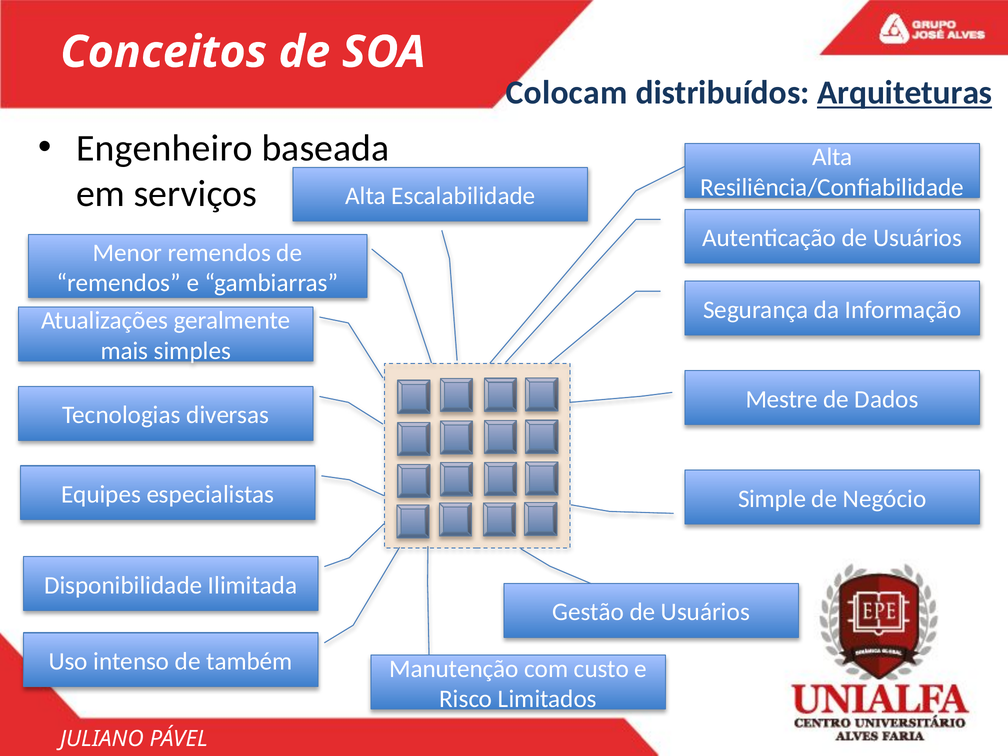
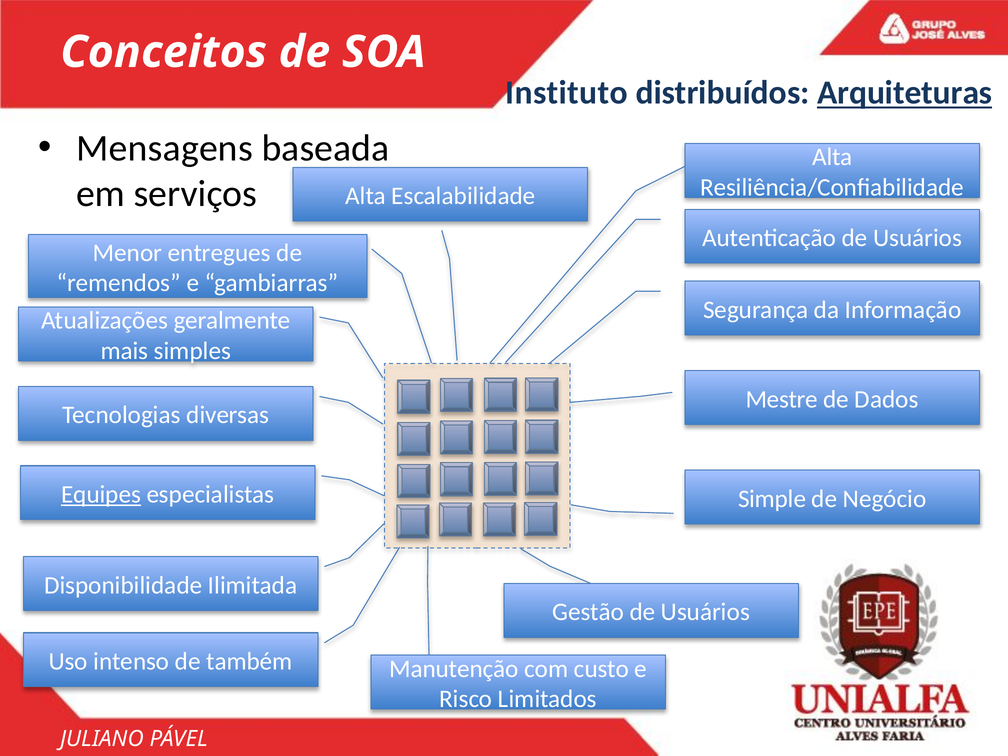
Colocam: Colocam -> Instituto
Engenheiro: Engenheiro -> Mensagens
Menor remendos: remendos -> entregues
Equipes underline: none -> present
